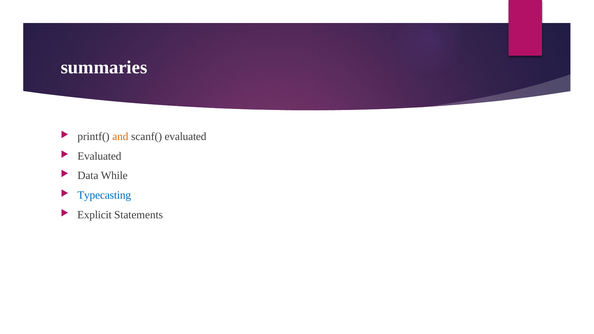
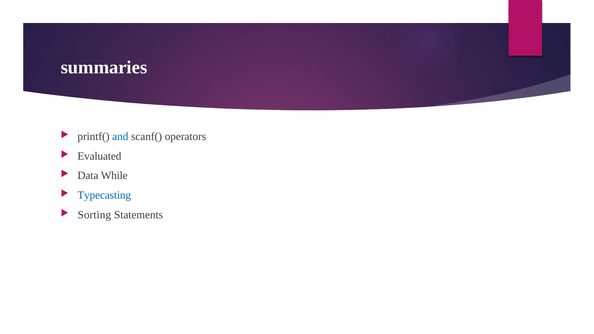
and colour: orange -> blue
scanf( evaluated: evaluated -> operators
Explicit: Explicit -> Sorting
